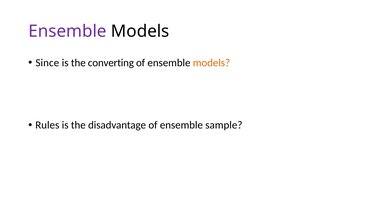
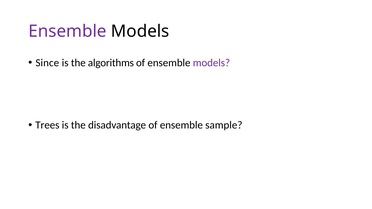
converting: converting -> algorithms
models at (211, 63) colour: orange -> purple
Rules: Rules -> Trees
